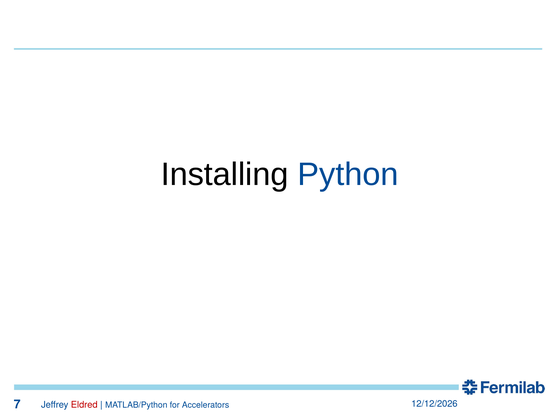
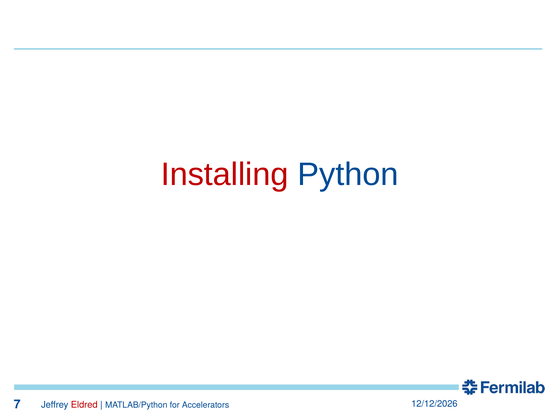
Installing colour: black -> red
